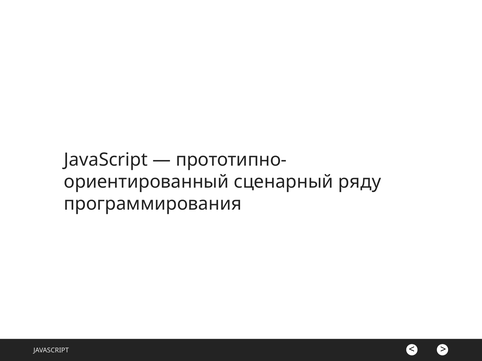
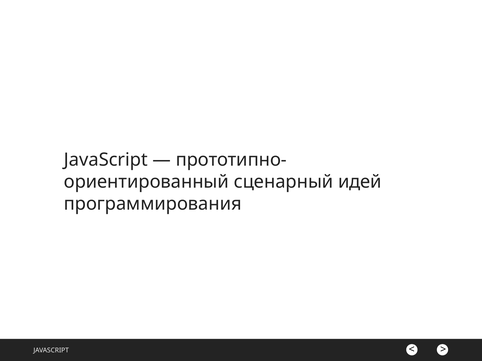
ряду: ряду -> идей
